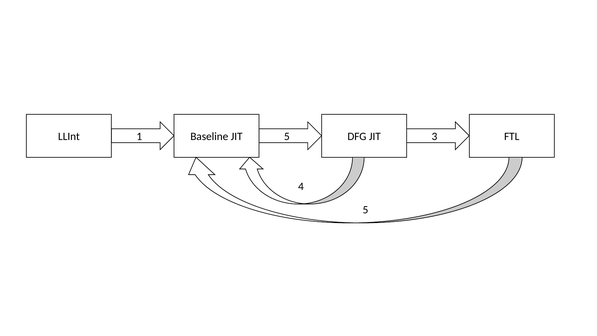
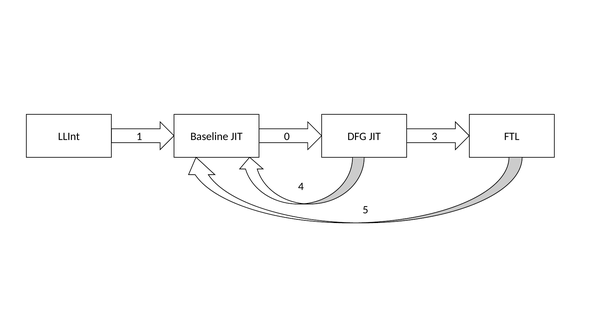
1 5: 5 -> 0
